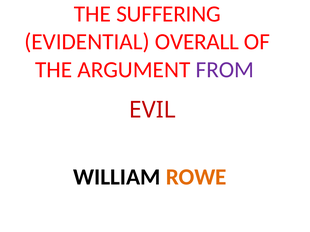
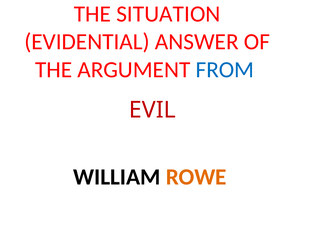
SUFFERING: SUFFERING -> SITUATION
OVERALL: OVERALL -> ANSWER
FROM colour: purple -> blue
